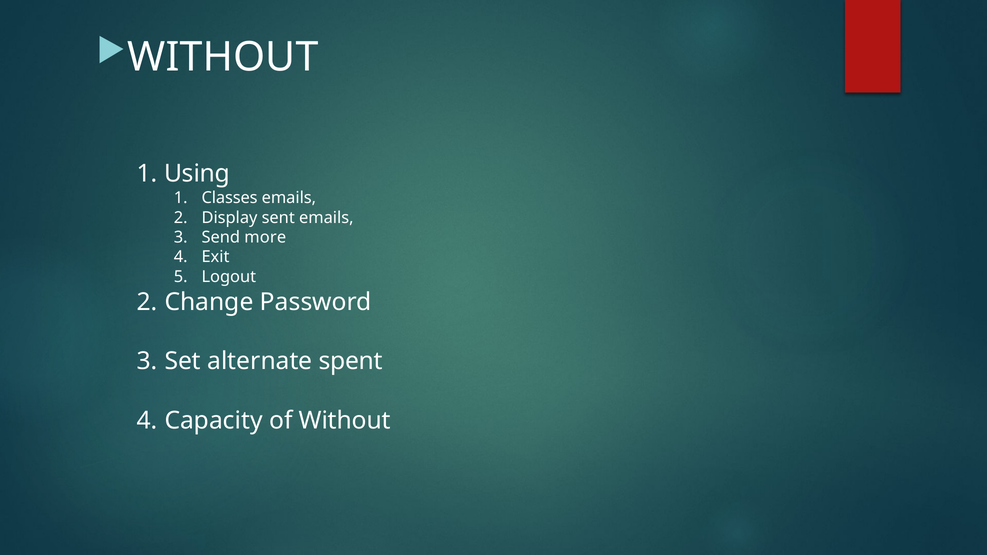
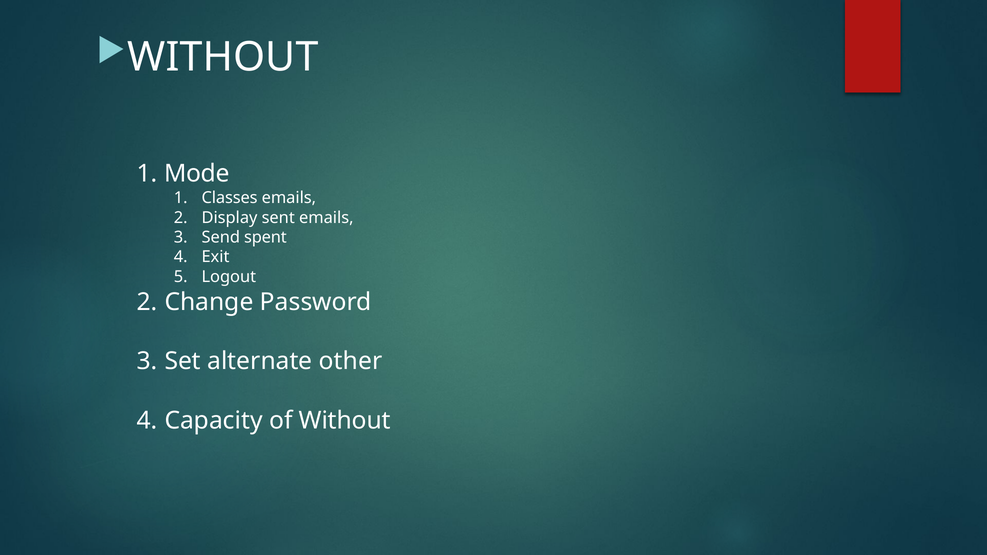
Using: Using -> Mode
more: more -> spent
spent: spent -> other
